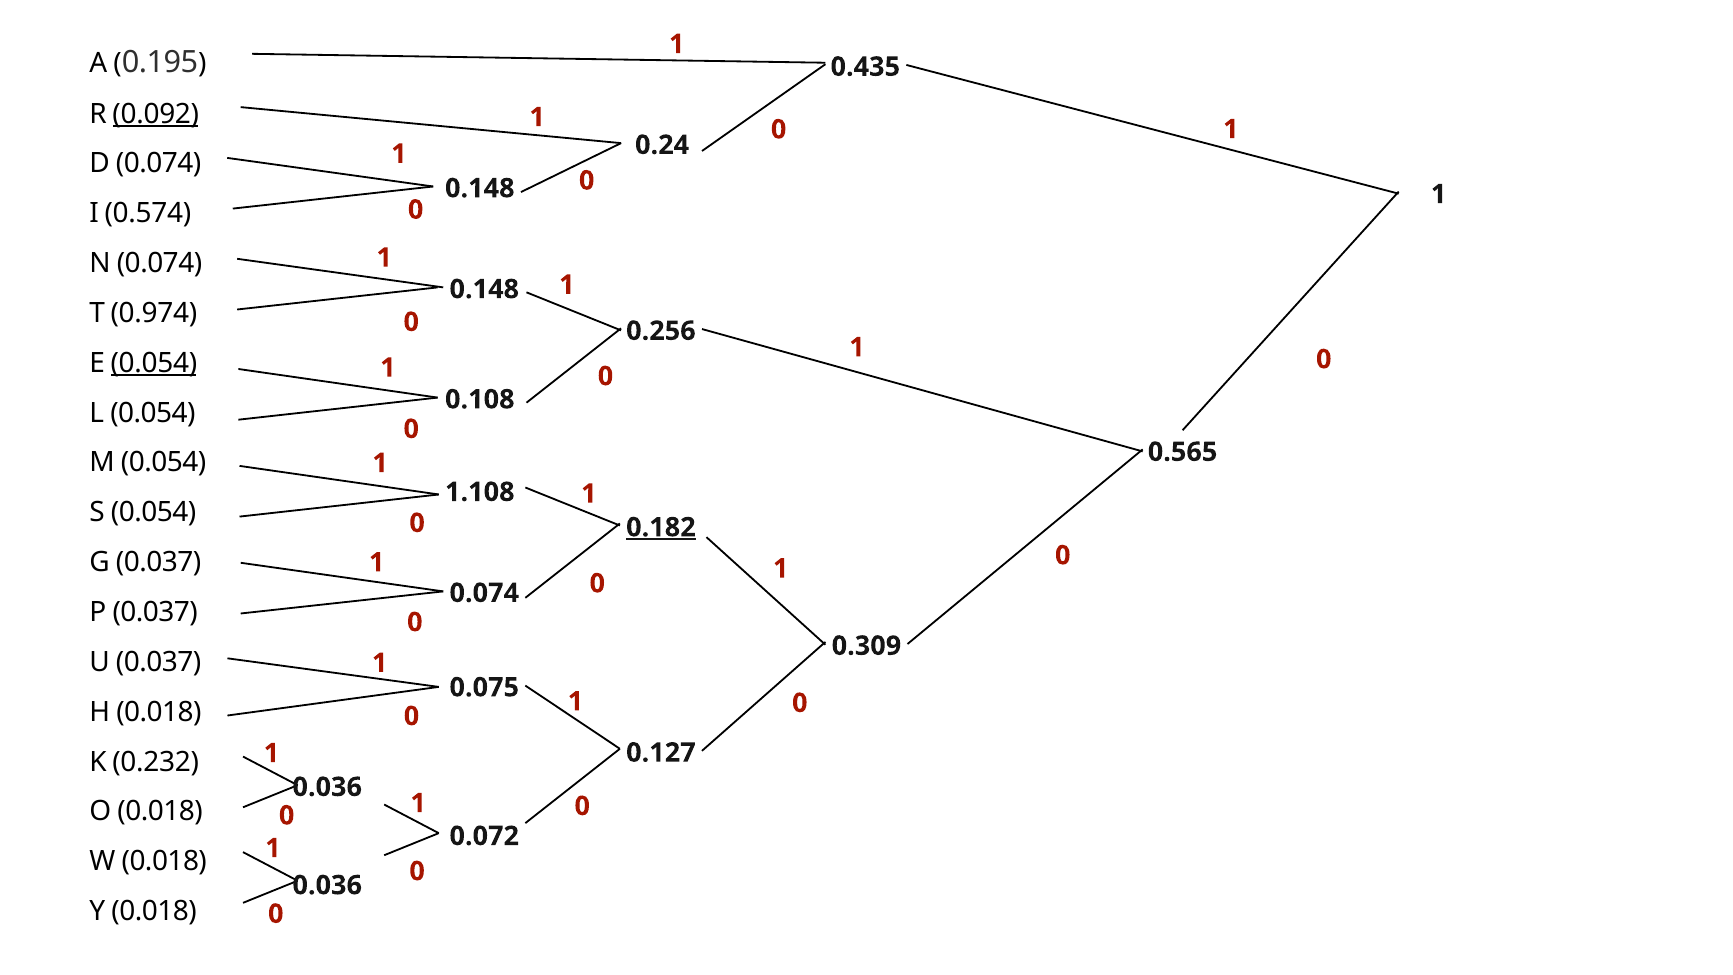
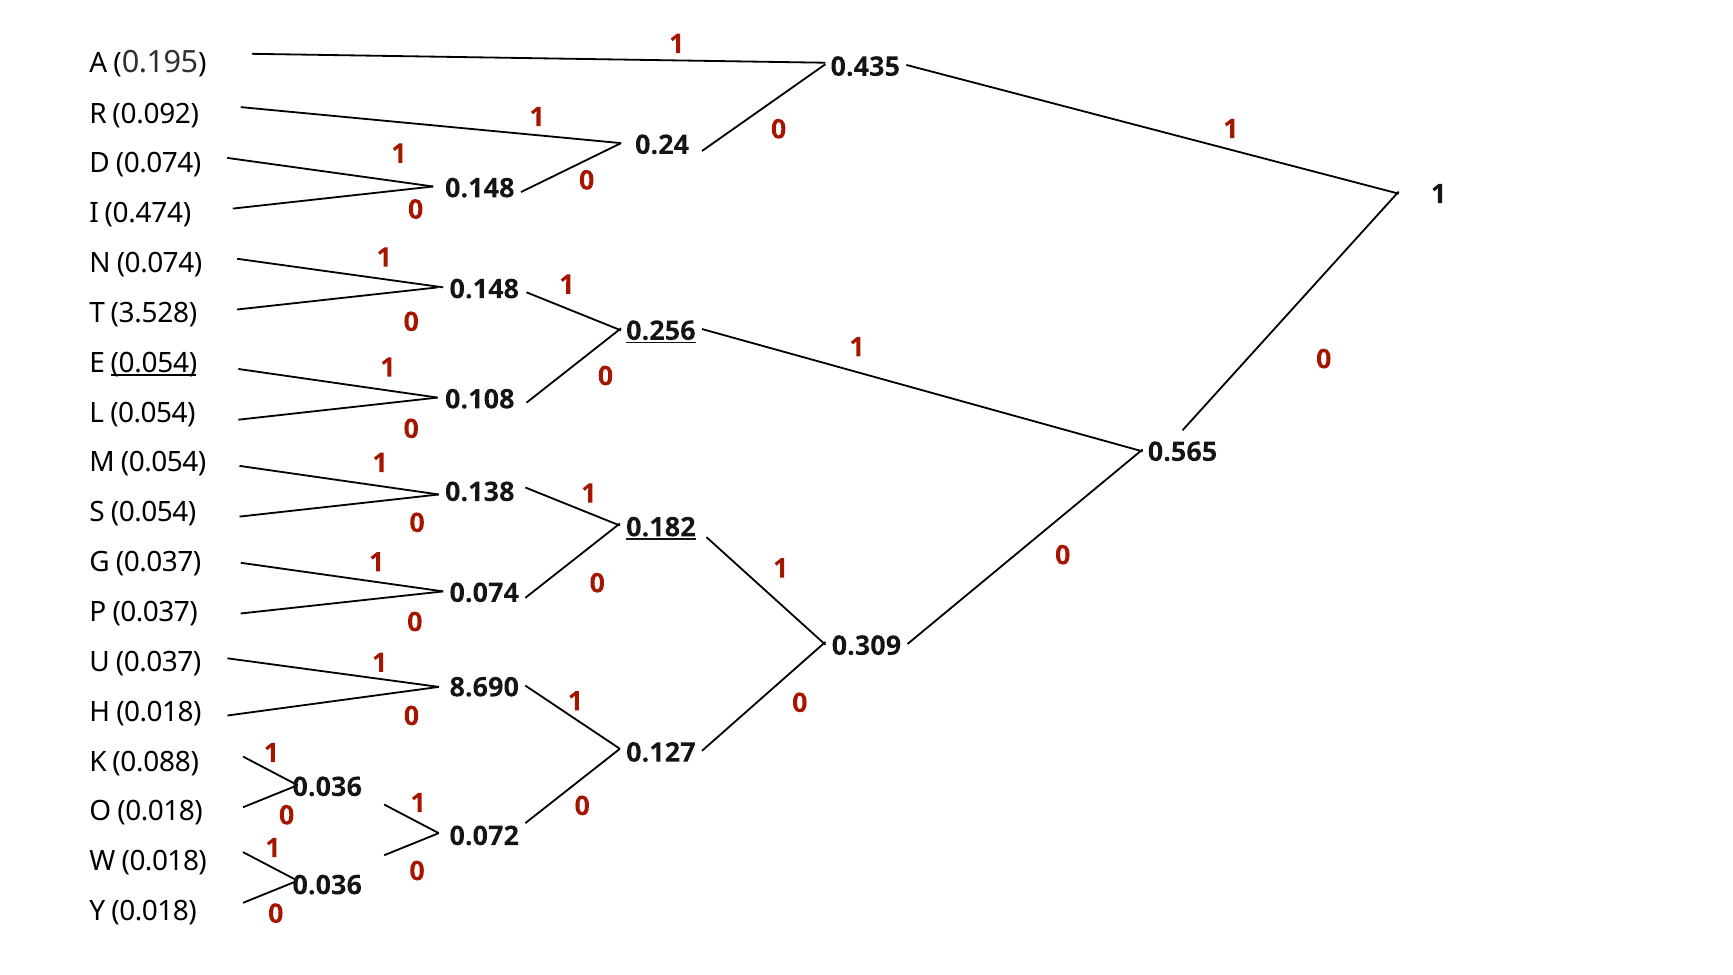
0.092 underline: present -> none
0.574: 0.574 -> 0.474
0.974: 0.974 -> 3.528
0.256 underline: none -> present
1.108: 1.108 -> 0.138
0.075: 0.075 -> 8.690
0.232: 0.232 -> 0.088
